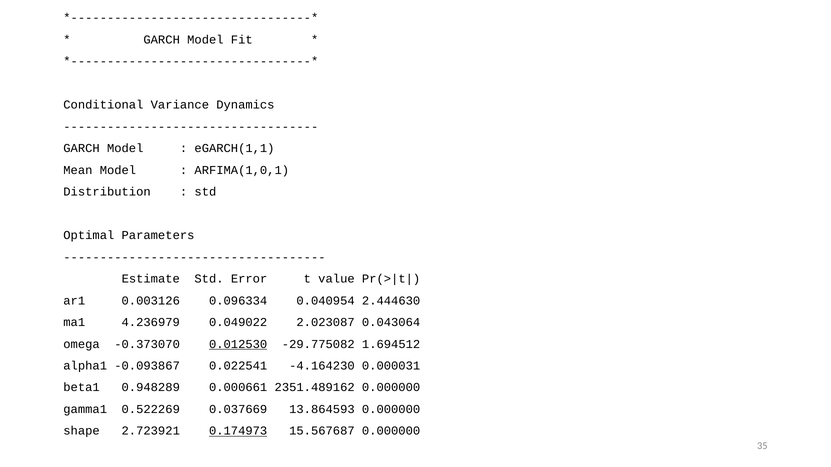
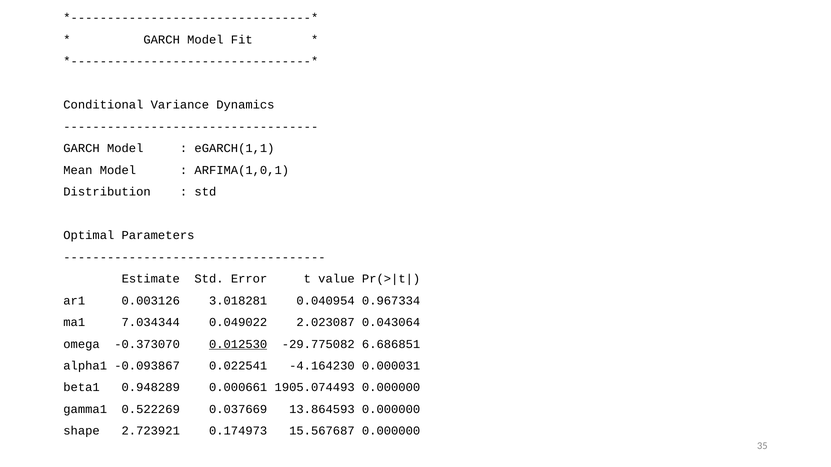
0.096334: 0.096334 -> 3.018281
2.444630: 2.444630 -> 0.967334
4.236979: 4.236979 -> 7.034344
1.694512: 1.694512 -> 6.686851
2351.489162: 2351.489162 -> 1905.074493
0.174973 underline: present -> none
